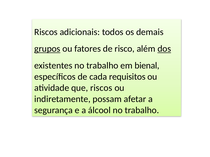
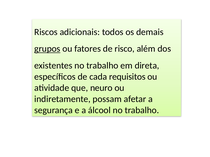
dos underline: present -> none
bienal: bienal -> direta
que riscos: riscos -> neuro
